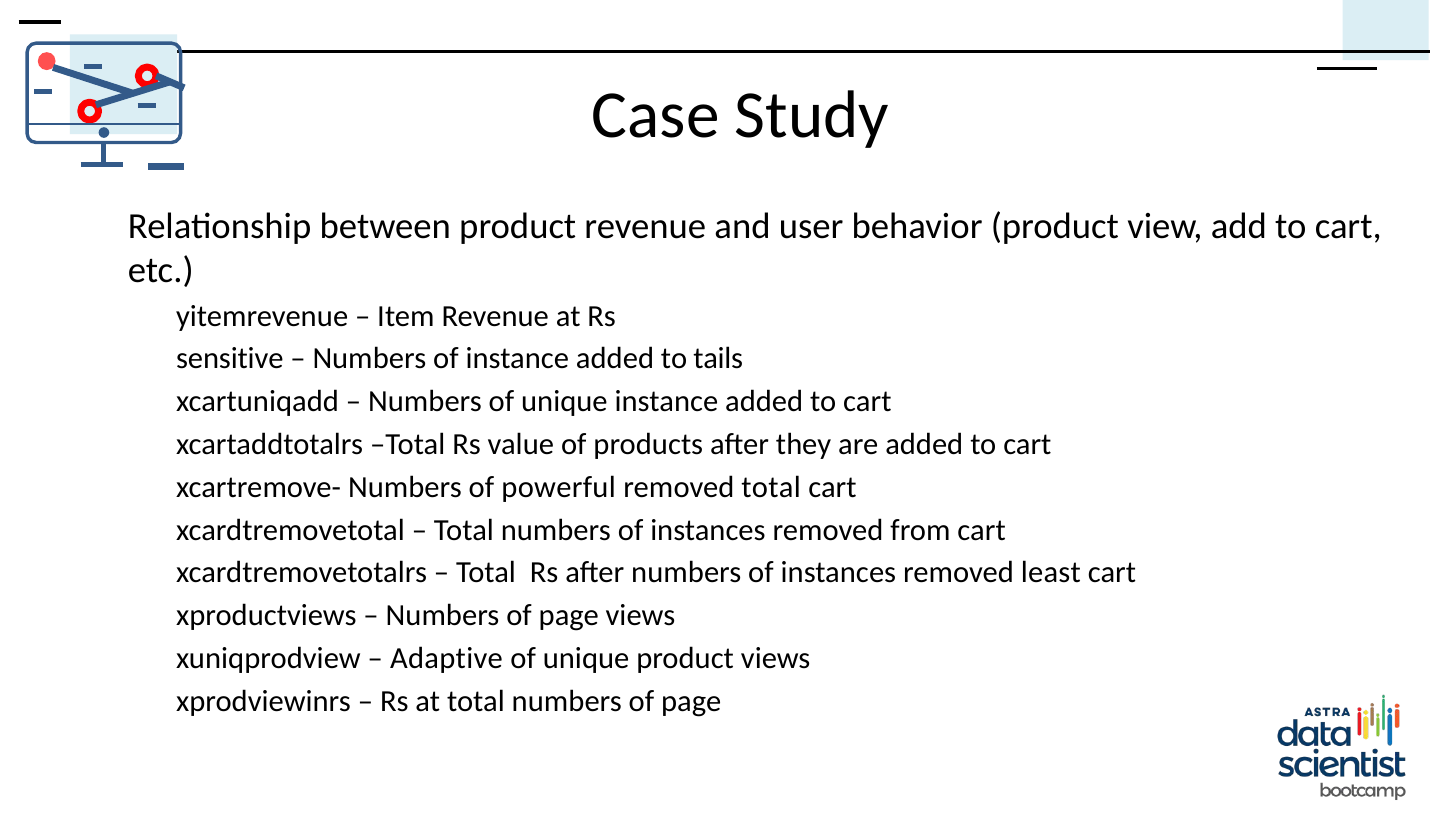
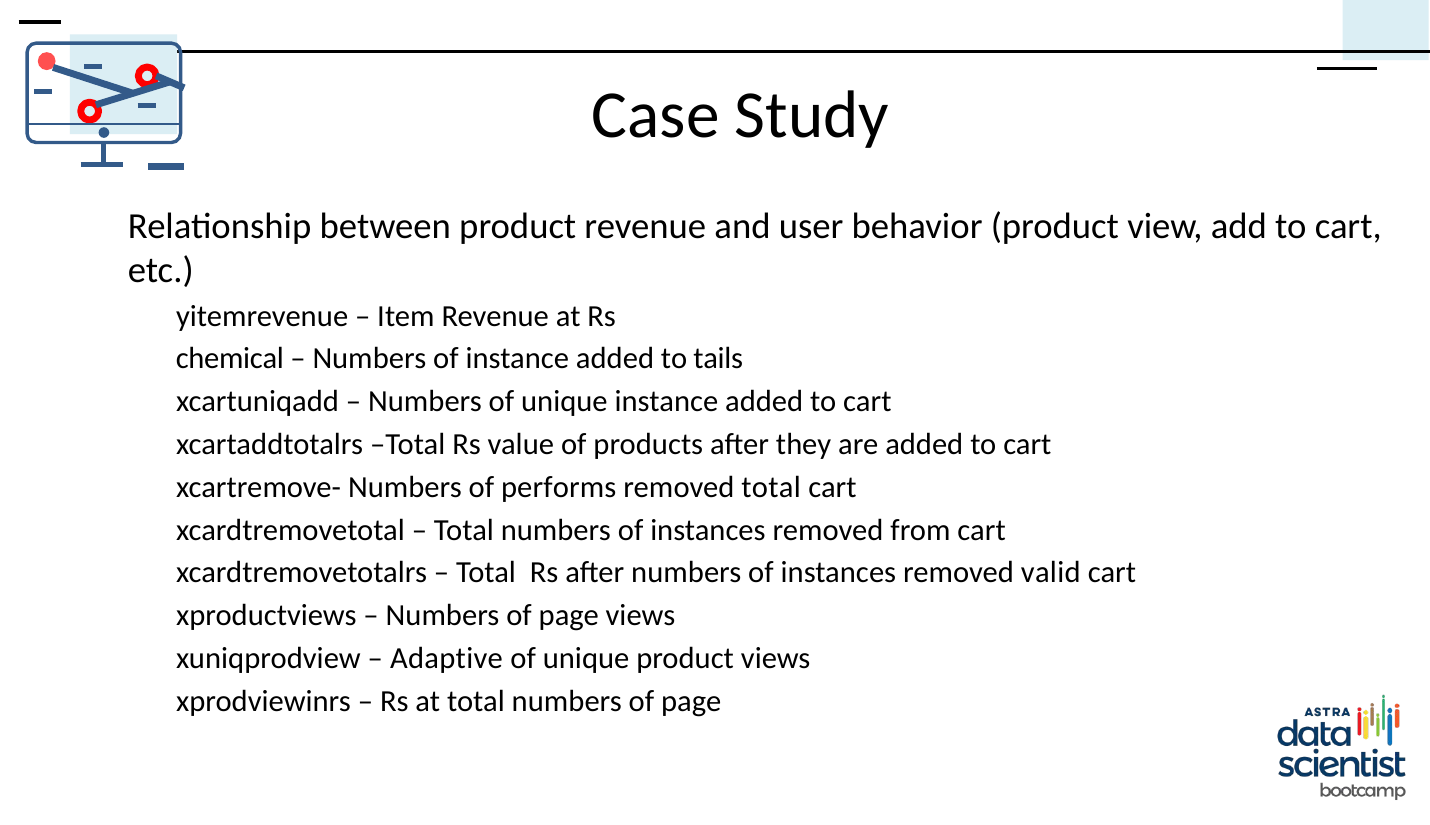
sensitive: sensitive -> chemical
powerful: powerful -> performs
least: least -> valid
